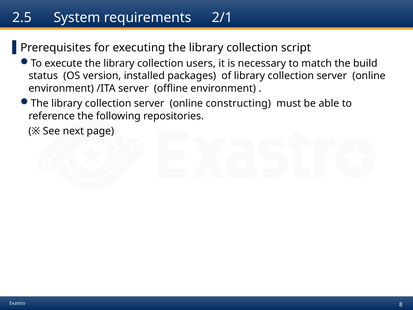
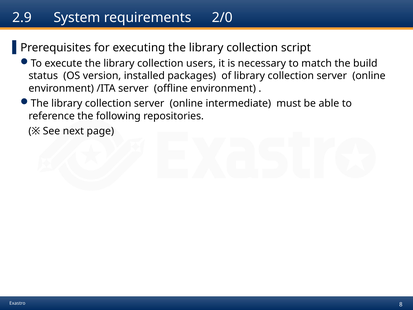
2.5: 2.5 -> 2.9
2/1: 2/1 -> 2/0
constructing: constructing -> intermediate
